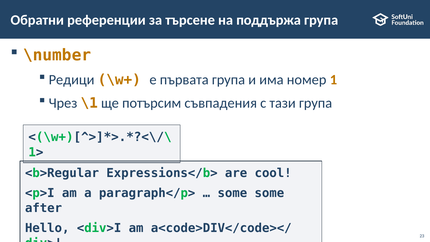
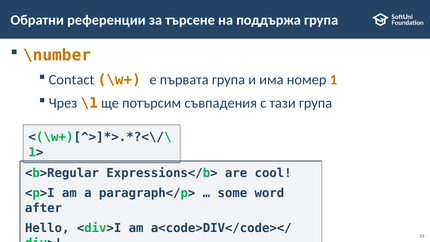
Редици: Редици -> Contact
some some: some -> word
